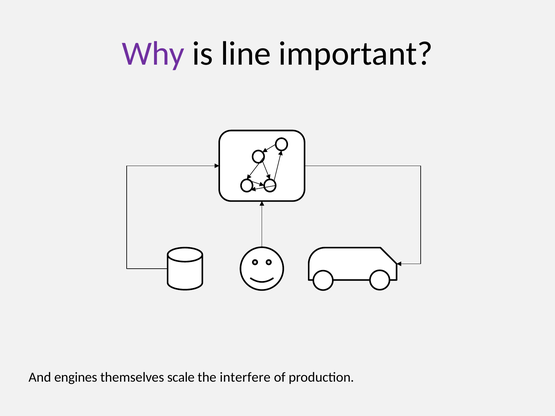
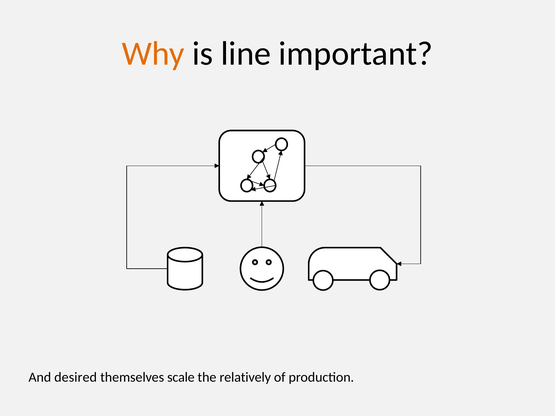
Why colour: purple -> orange
engines: engines -> desired
interfere: interfere -> relatively
